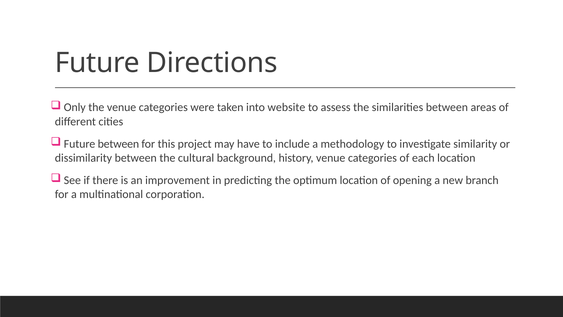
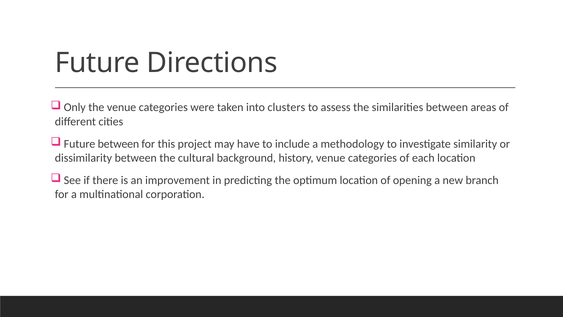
website: website -> clusters
